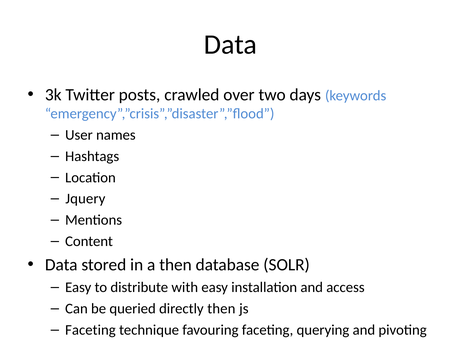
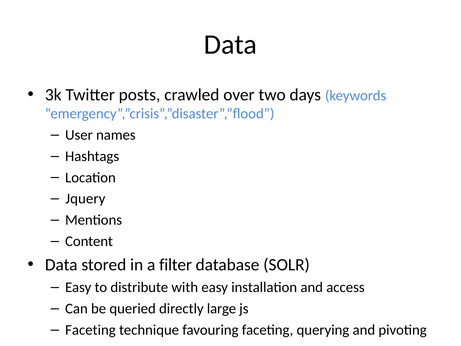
a then: then -> filter
directly then: then -> large
